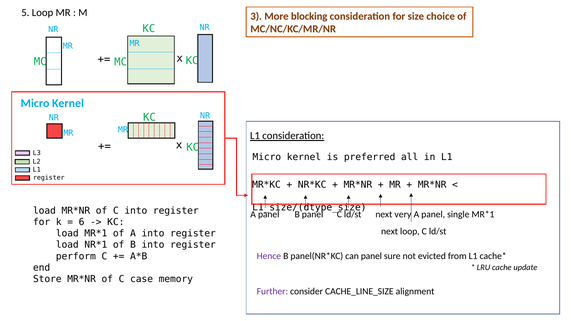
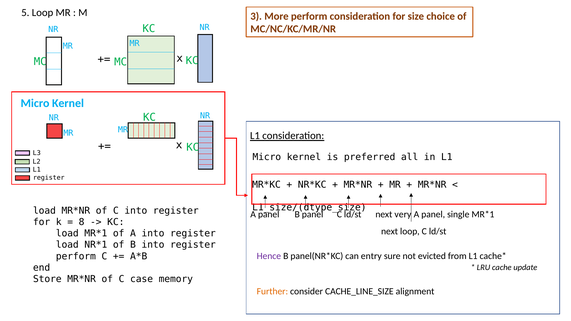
More blocking: blocking -> perform
6: 6 -> 8
can panel: panel -> entry
Further colour: purple -> orange
